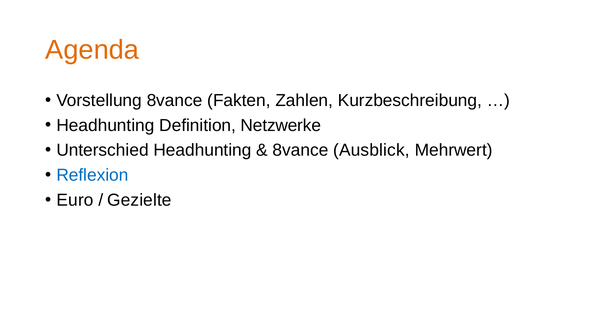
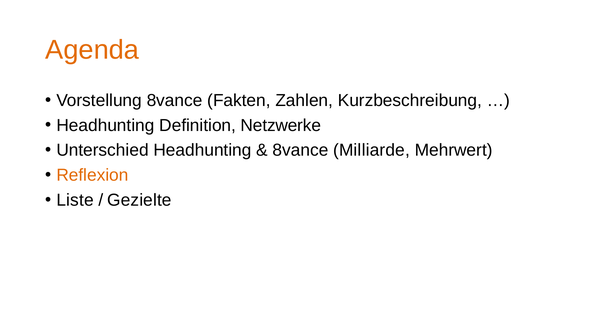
Ausblick: Ausblick -> Milliarde
Reflexion colour: blue -> orange
Euro: Euro -> Liste
